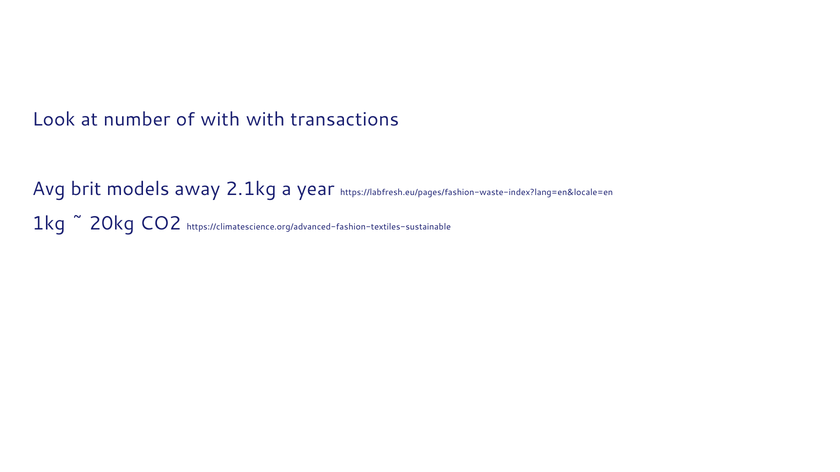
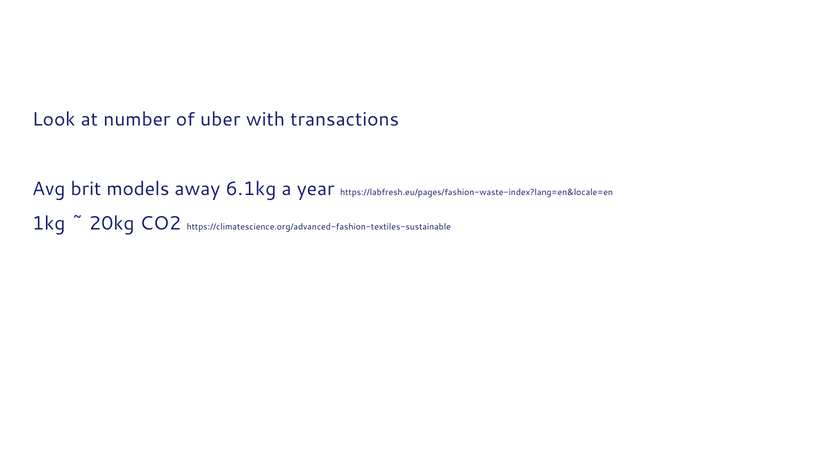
of with: with -> uber
2.1kg: 2.1kg -> 6.1kg
